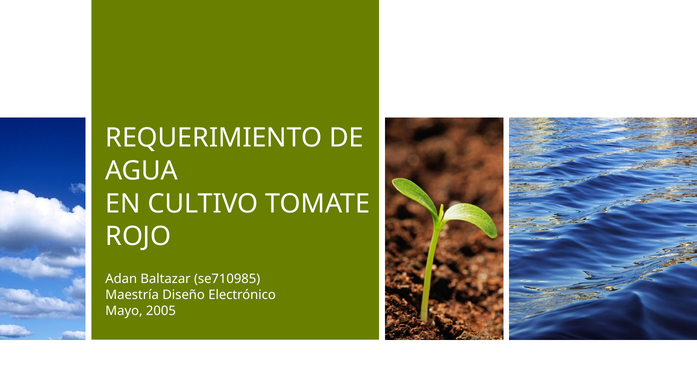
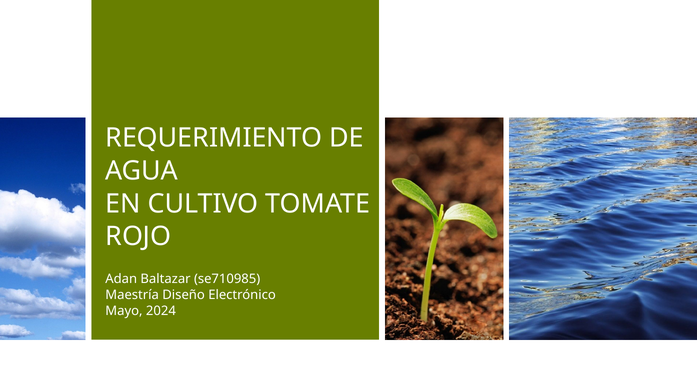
2005: 2005 -> 2024
